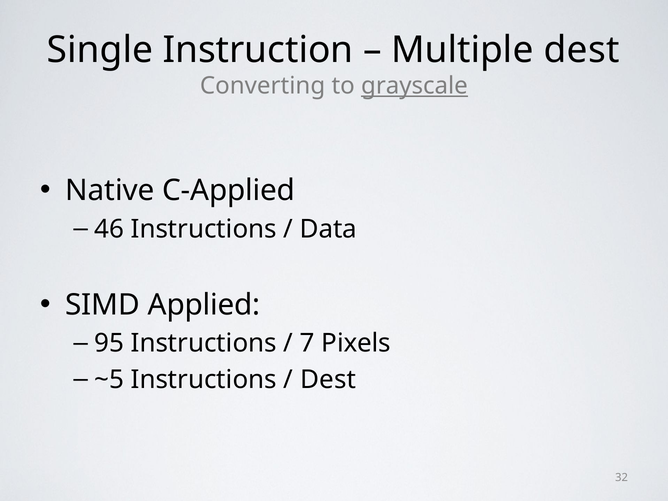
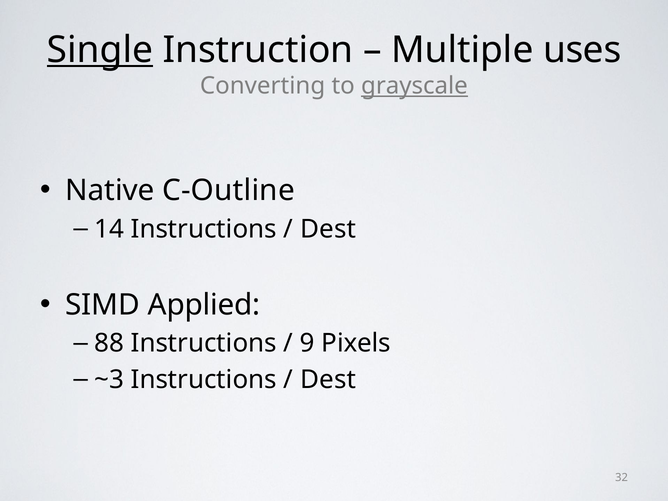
Single underline: none -> present
Multiple dest: dest -> uses
C-Applied: C-Applied -> C-Outline
46: 46 -> 14
Data at (328, 229): Data -> Dest
95: 95 -> 88
7: 7 -> 9
~5: ~5 -> ~3
